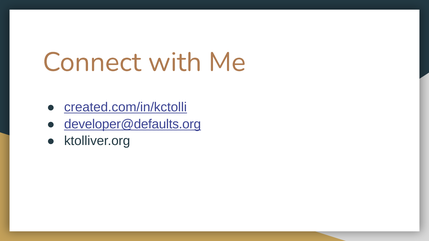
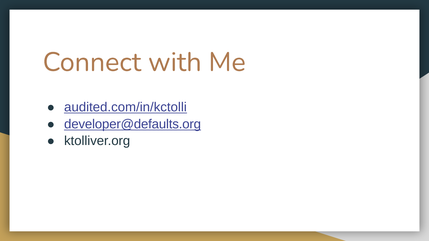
created.com/in/kctolli: created.com/in/kctolli -> audited.com/in/kctolli
